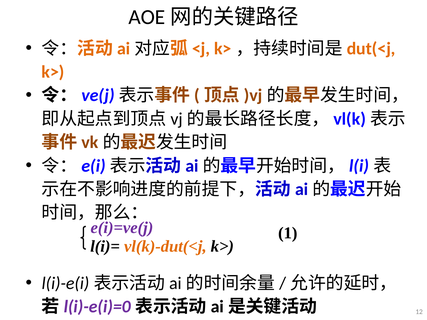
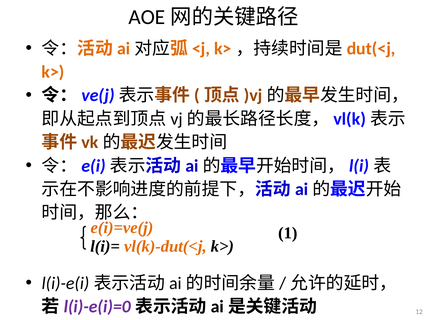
e(i)=ve(j colour: purple -> orange
